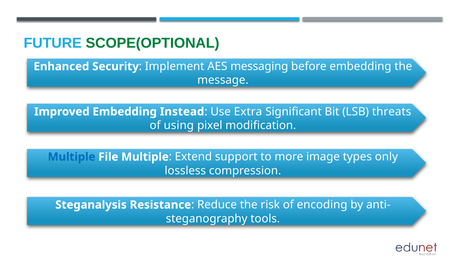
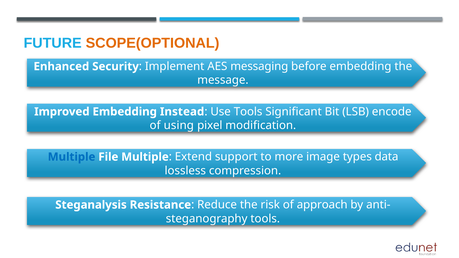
SCOPE(OPTIONAL colour: green -> orange
Use Extra: Extra -> Tools
threats: threats -> encode
only: only -> data
encoding: encoding -> approach
